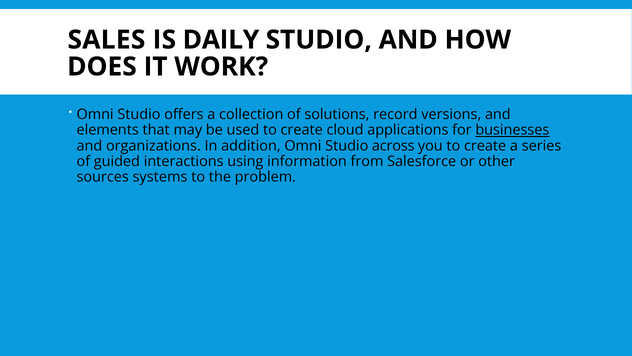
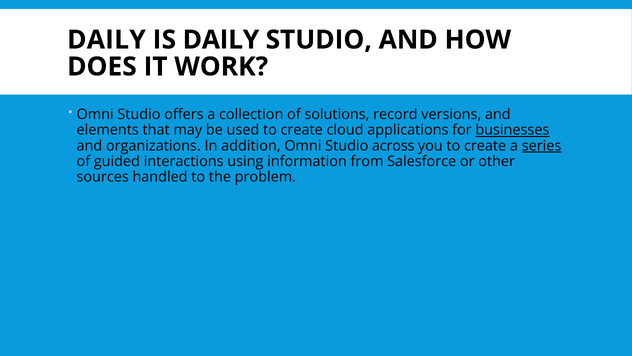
SALES at (106, 40): SALES -> DAILY
series underline: none -> present
systems: systems -> handled
